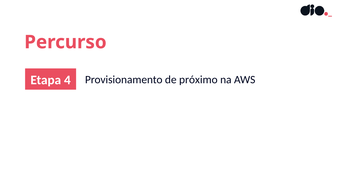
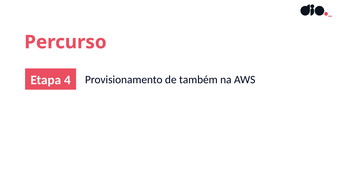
próximo: próximo -> também
